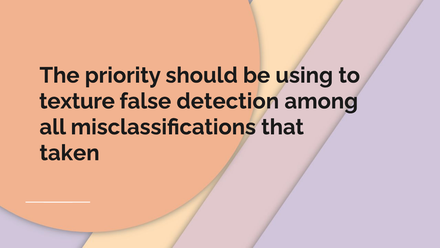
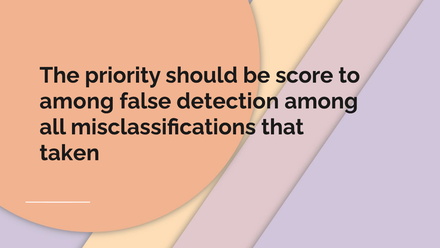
using: using -> score
texture at (77, 101): texture -> among
